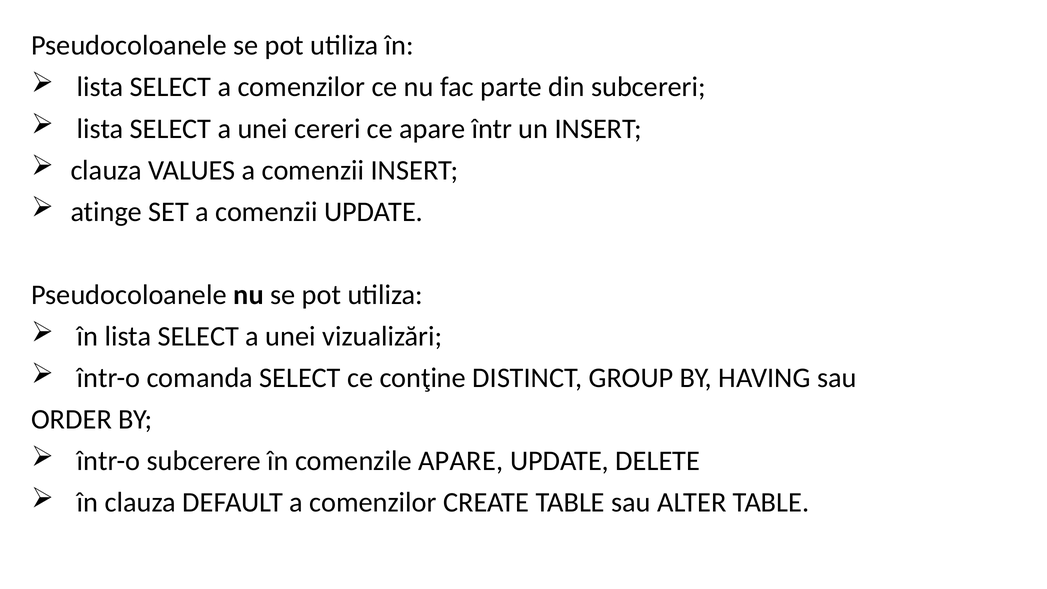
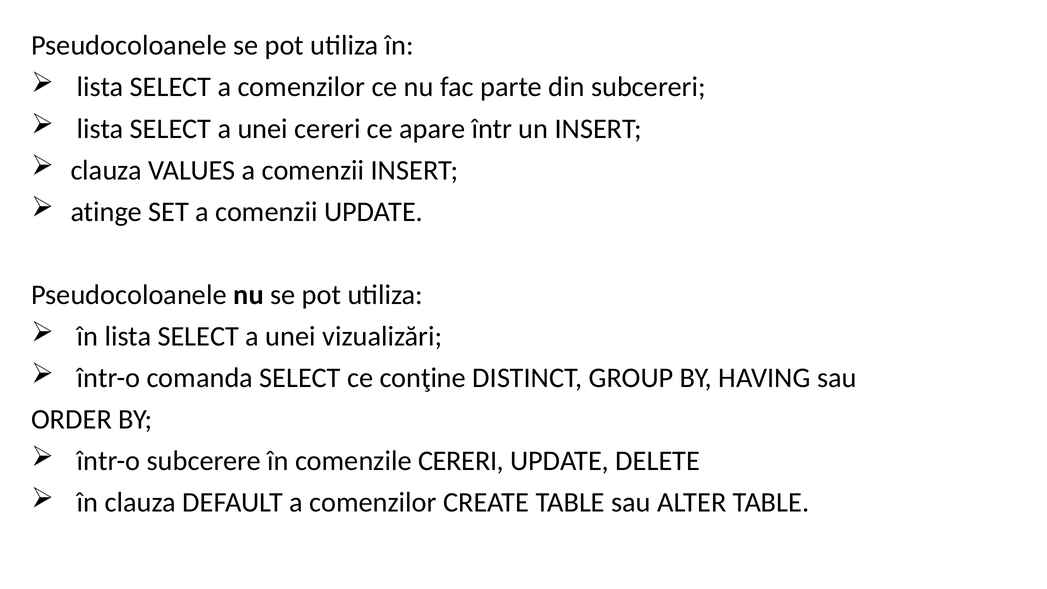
comenzile APARE: APARE -> CERERI
